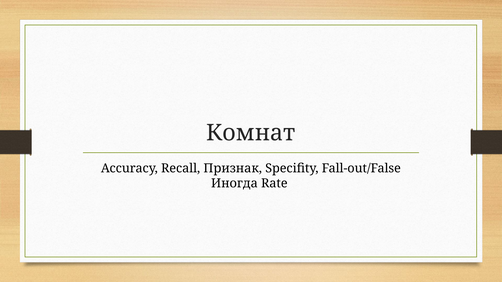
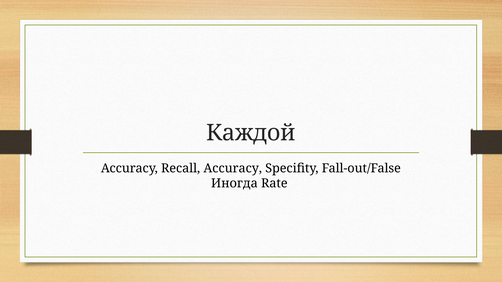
Комнат: Комнат -> Каждой
Recall Признак: Признак -> Accuracy
